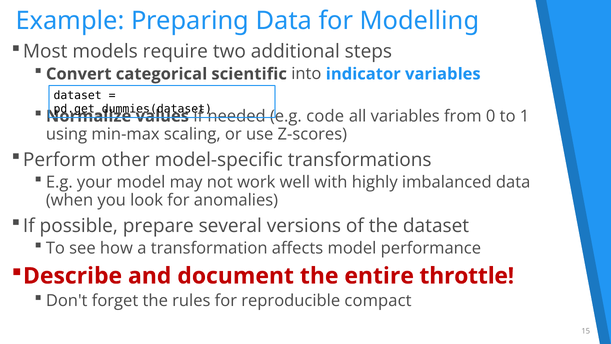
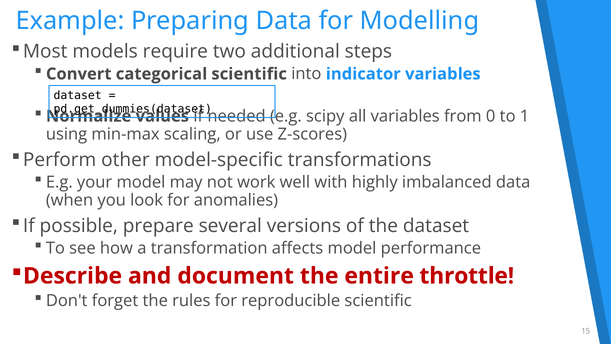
code: code -> scipy
reproducible compact: compact -> scientific
